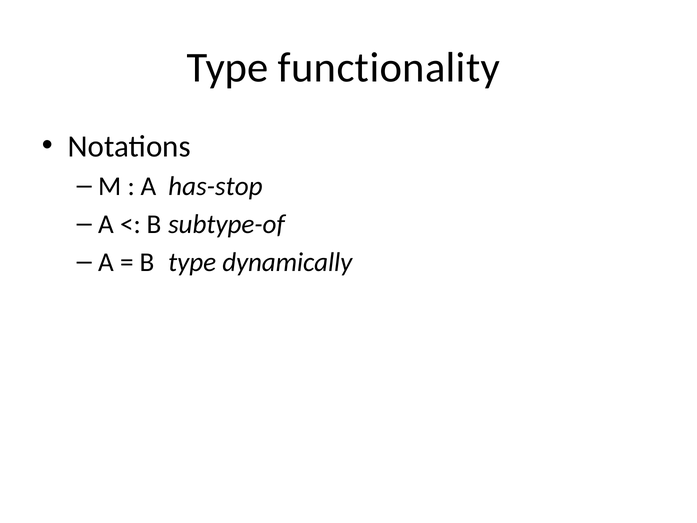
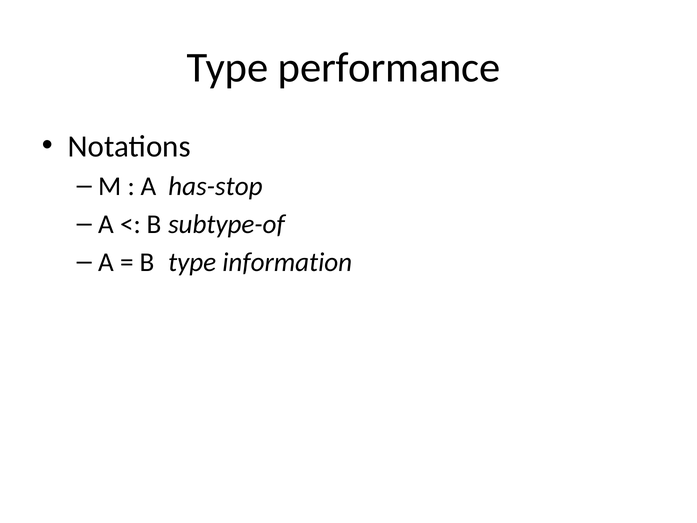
functionality: functionality -> performance
dynamically: dynamically -> information
